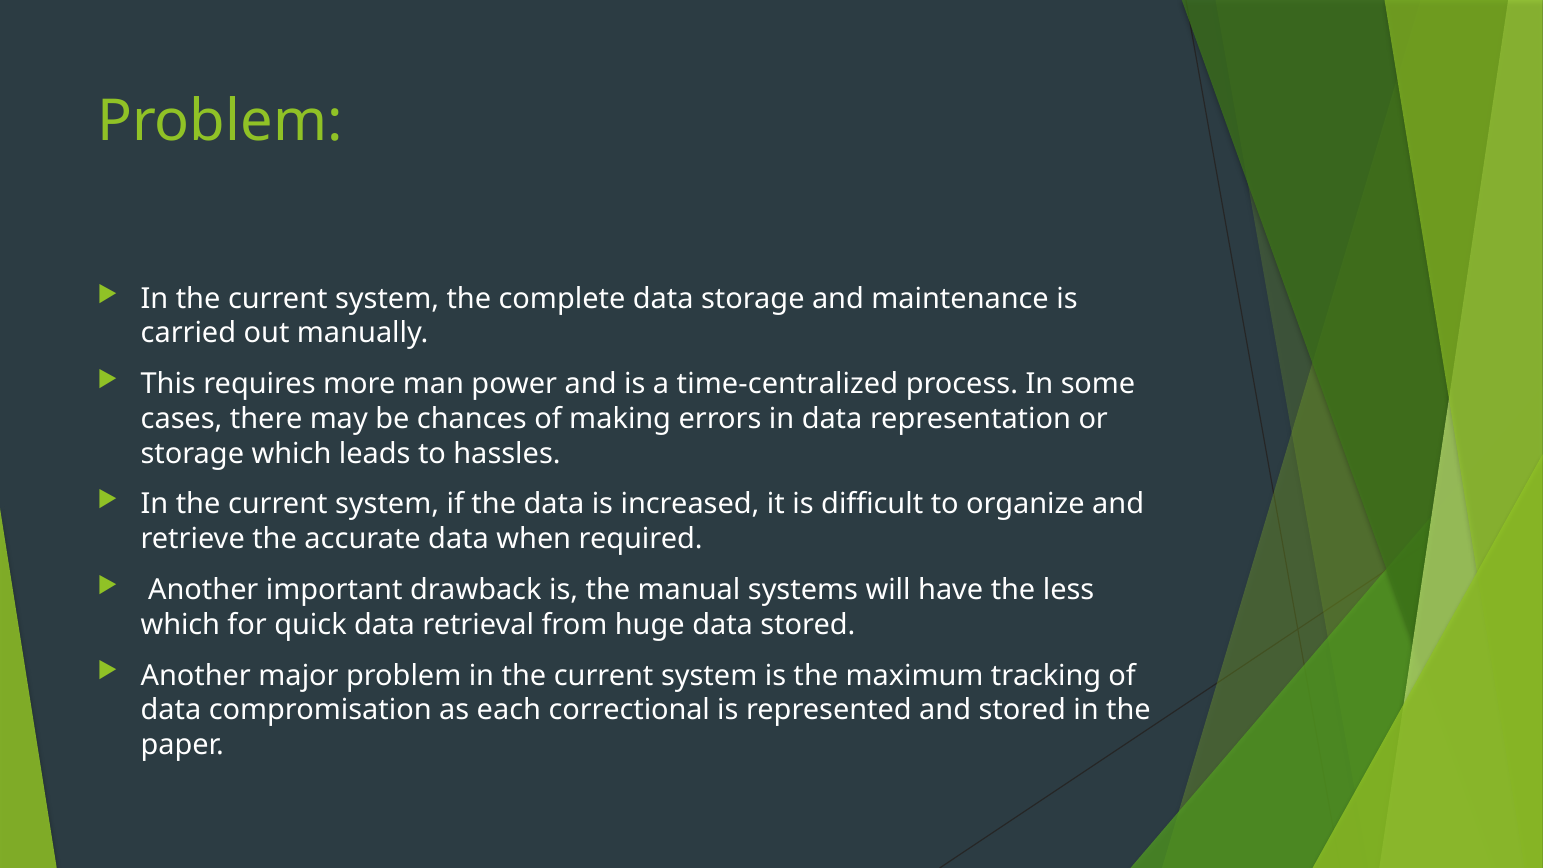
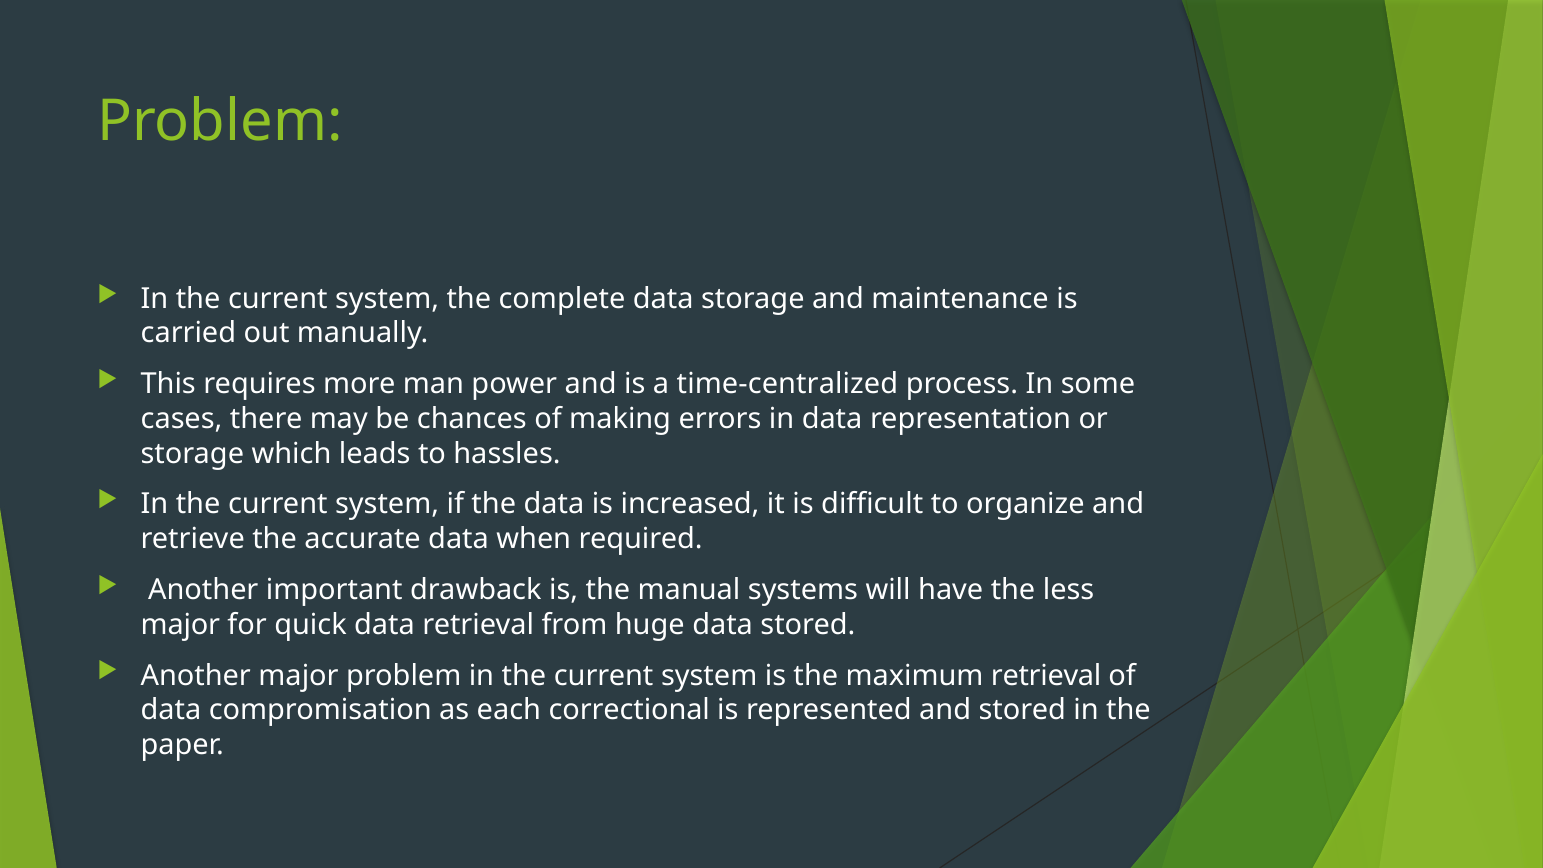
which at (180, 625): which -> major
maximum tracking: tracking -> retrieval
